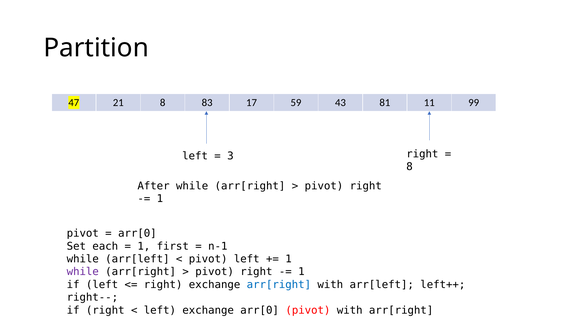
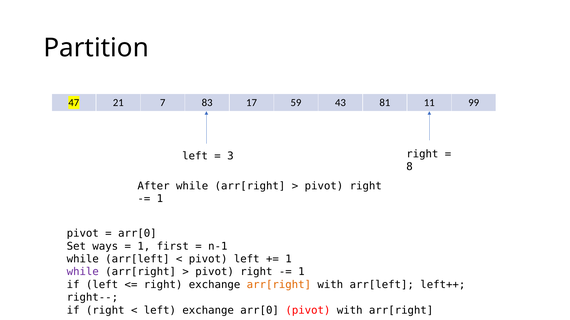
21 8: 8 -> 7
each: each -> ways
arr[right at (279, 285) colour: blue -> orange
